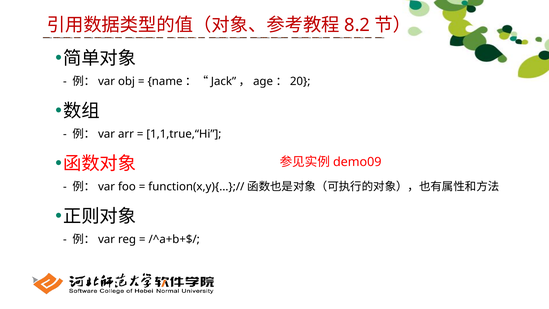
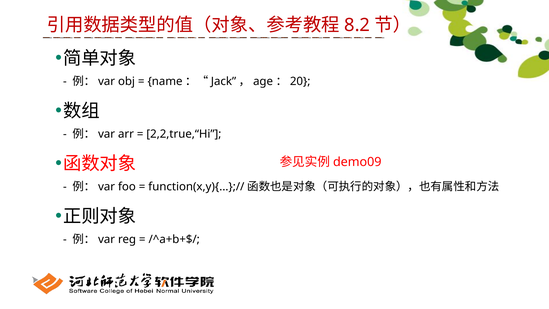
1,1,true,“Hi: 1,1,true,“Hi -> 2,2,true,“Hi
